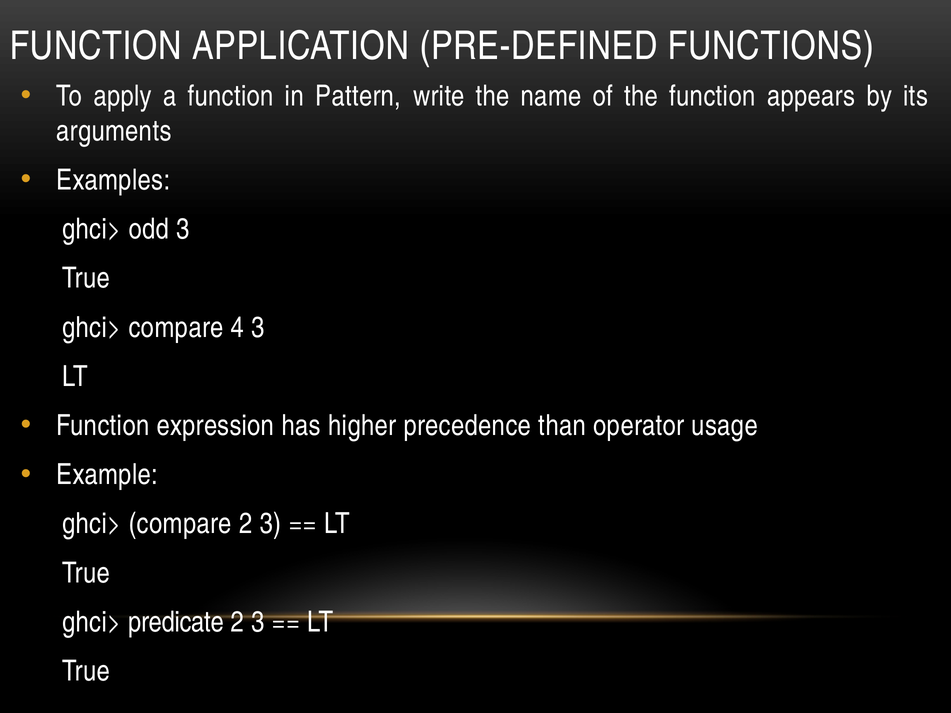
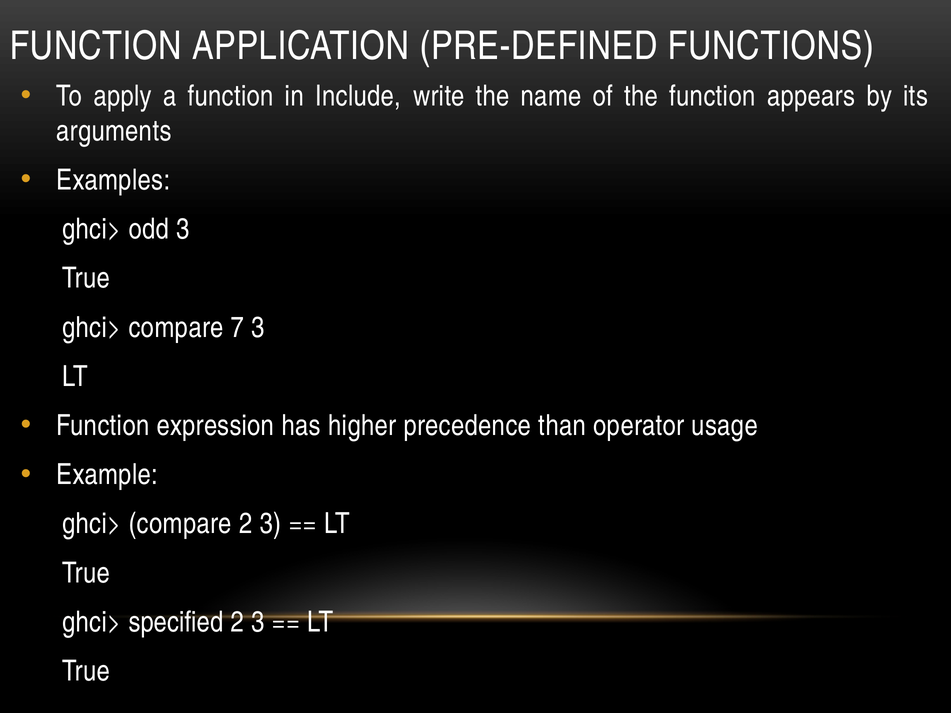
Pattern: Pattern -> Include
4: 4 -> 7
predicate: predicate -> specified
